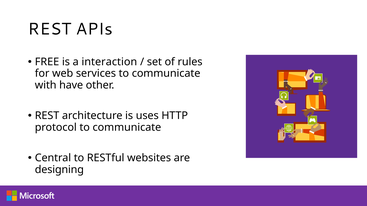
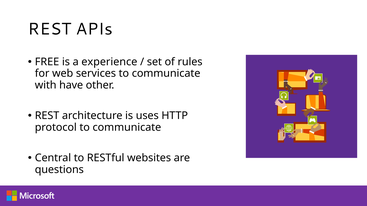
interaction: interaction -> experience
designing: designing -> questions
